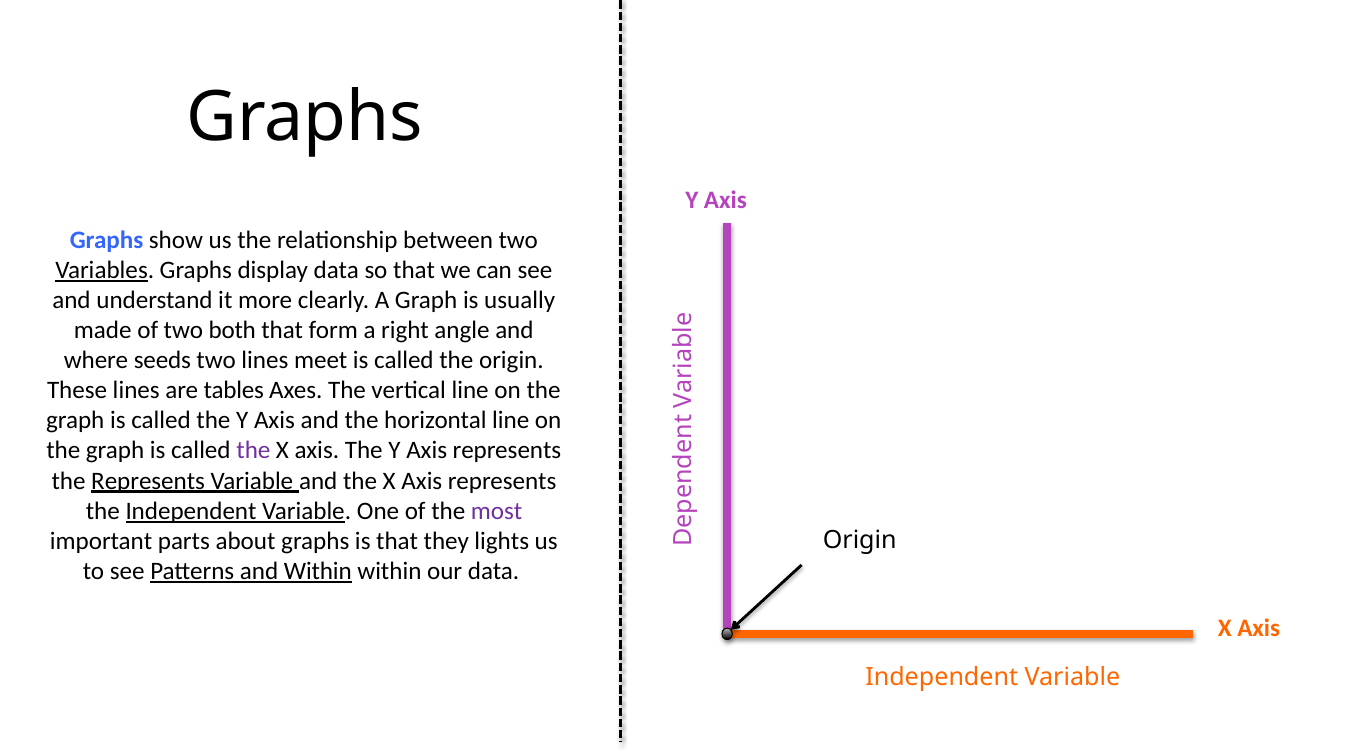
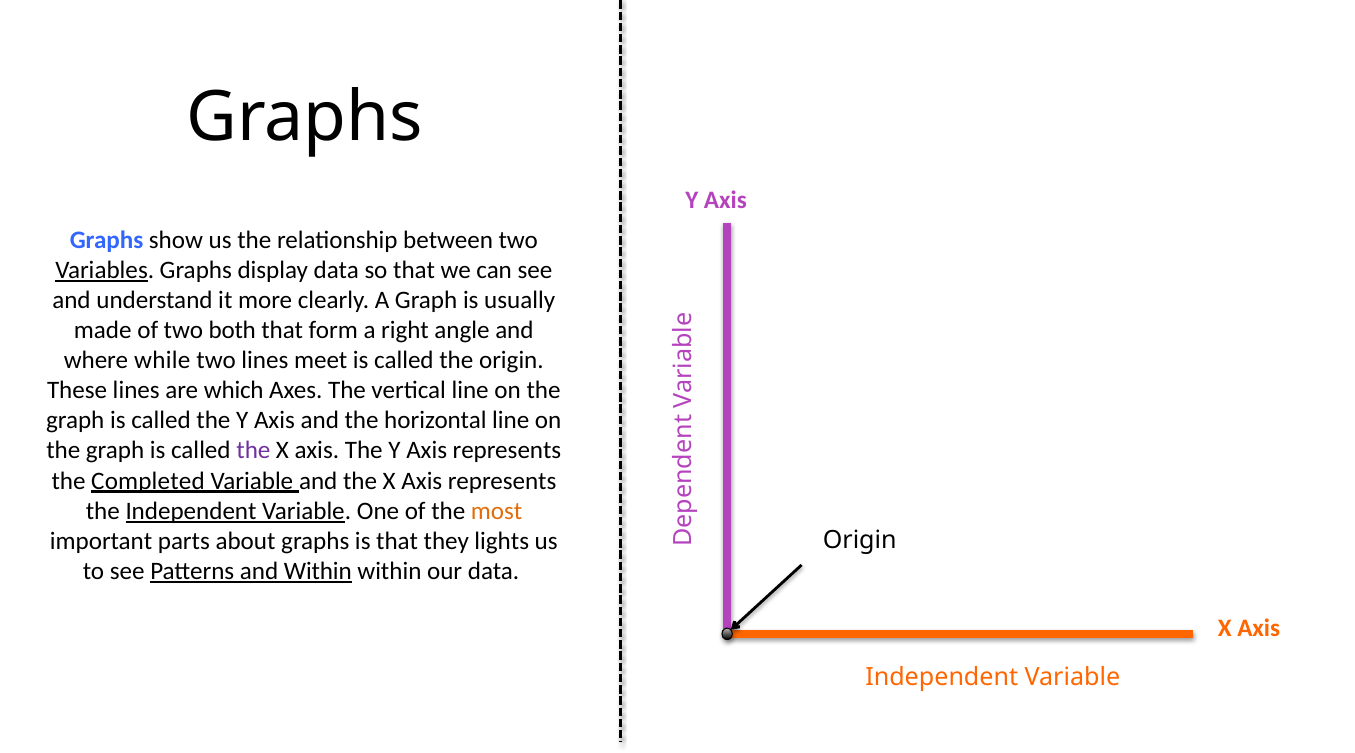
seeds: seeds -> while
tables: tables -> which
the Represents: Represents -> Completed
most colour: purple -> orange
